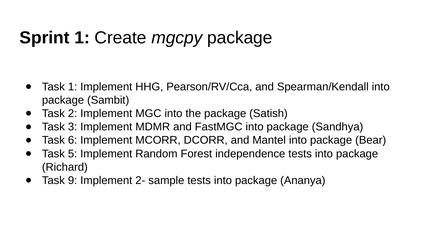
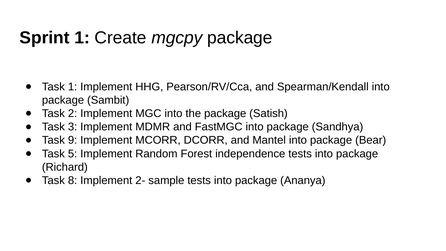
6: 6 -> 9
9: 9 -> 8
